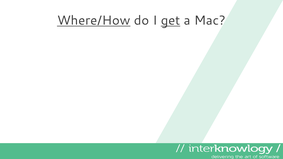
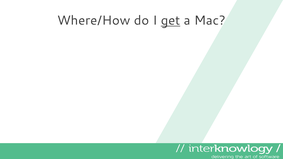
Where/How underline: present -> none
